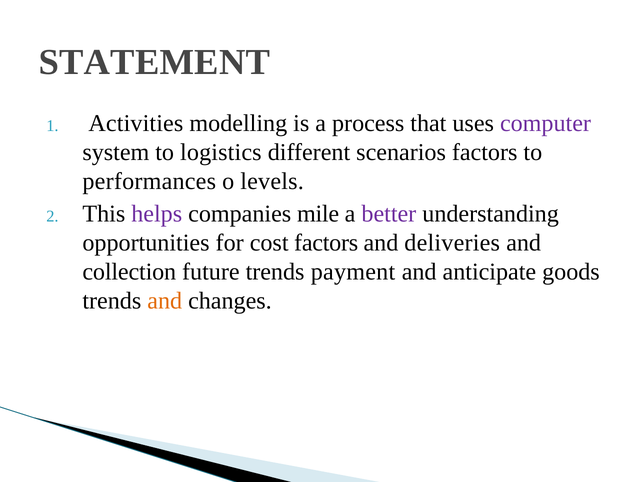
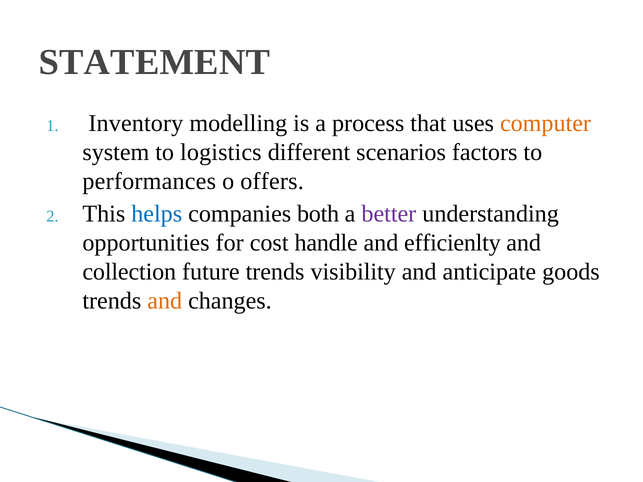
Activities: Activities -> Inventory
computer colour: purple -> orange
levels: levels -> offers
helps colour: purple -> blue
mile: mile -> both
cost factors: factors -> handle
deliveries: deliveries -> efficienlty
payment: payment -> visibility
